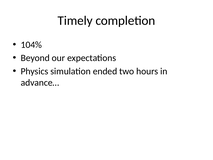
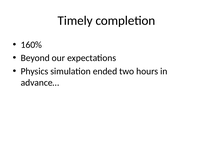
104%: 104% -> 160%
